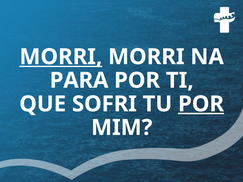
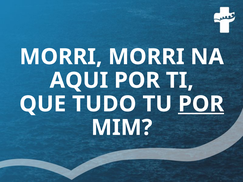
MORRI at (61, 57) underline: present -> none
PARA: PARA -> AQUI
SOFRI: SOFRI -> TUDO
